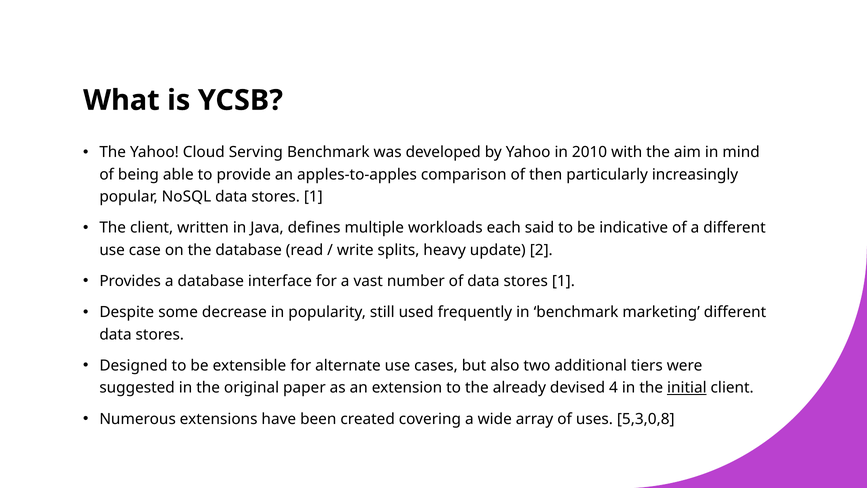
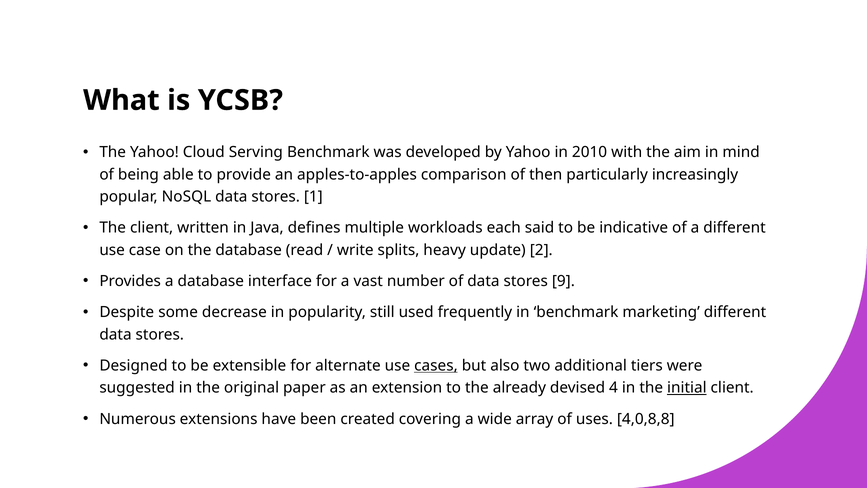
of data stores 1: 1 -> 9
cases underline: none -> present
5,3,0,8: 5,3,0,8 -> 4,0,8,8
